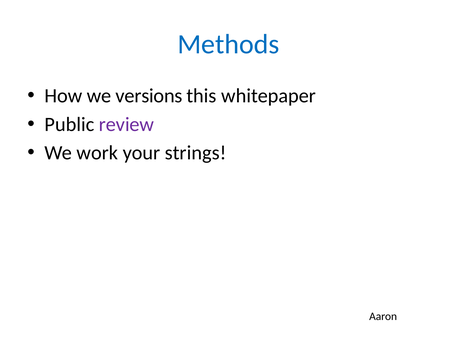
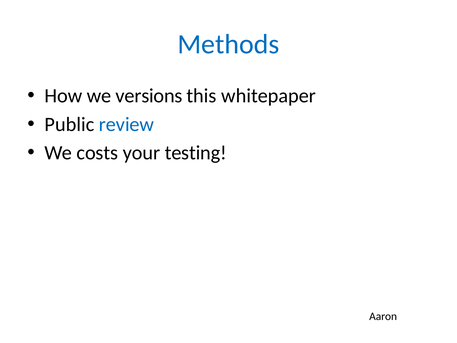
review colour: purple -> blue
work: work -> costs
strings: strings -> testing
